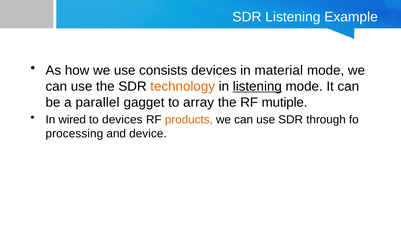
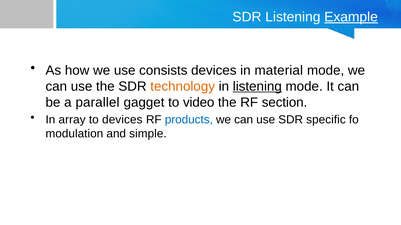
Example underline: none -> present
array: array -> video
mutiple: mutiple -> section
wired: wired -> array
products colour: orange -> blue
through: through -> specific
processing: processing -> modulation
device: device -> simple
